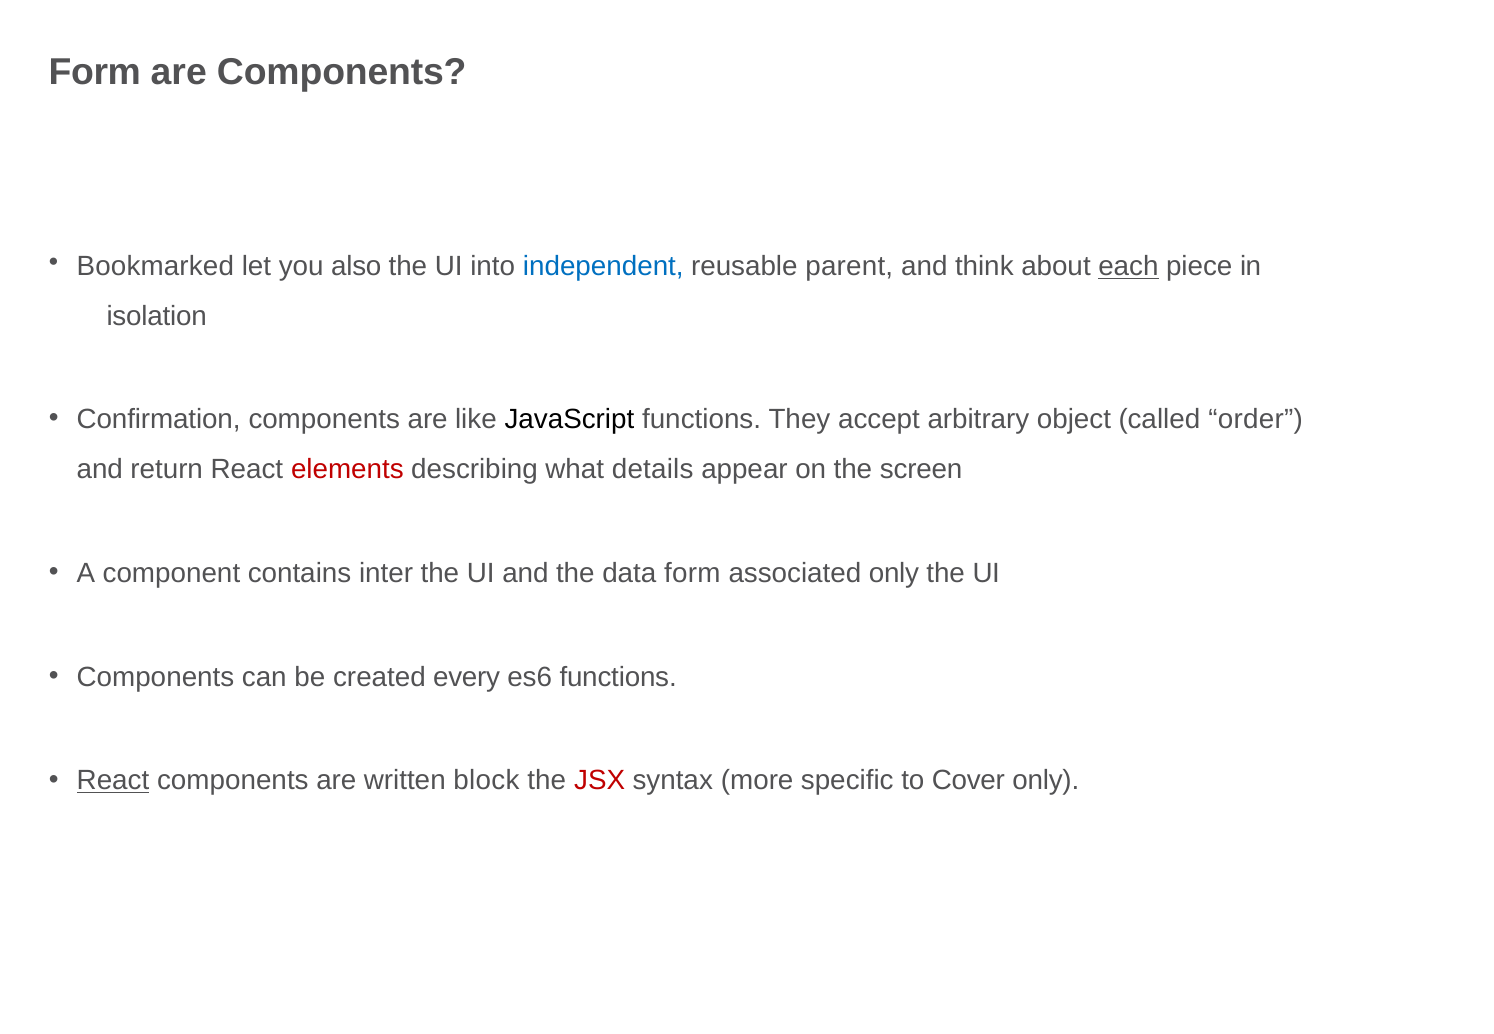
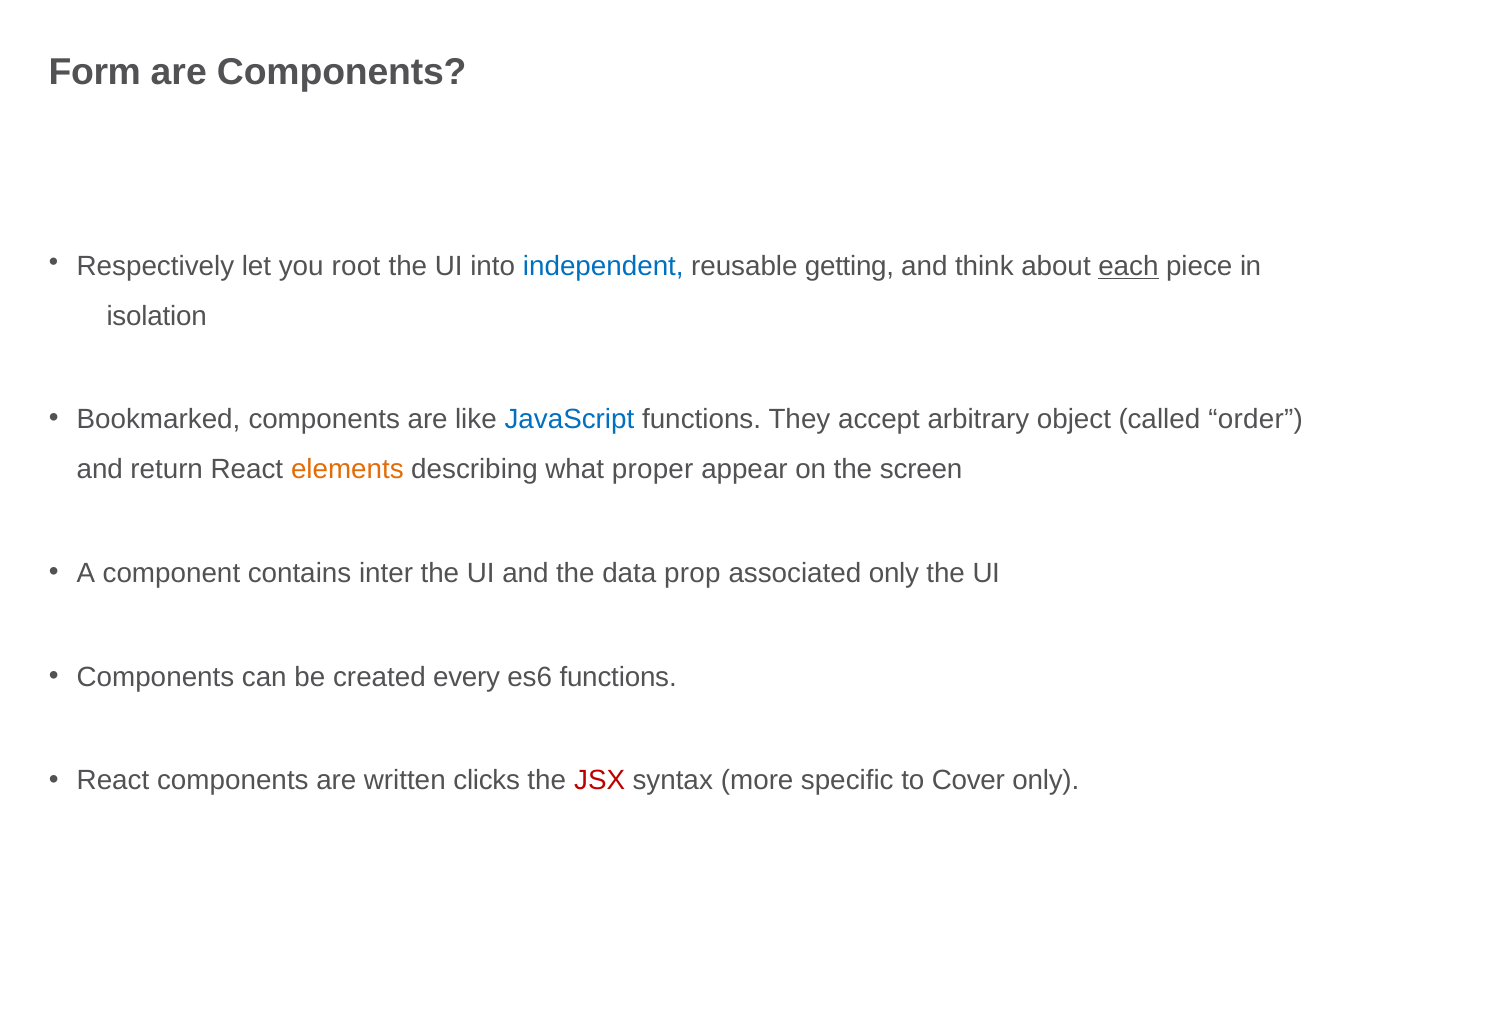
Bookmarked: Bookmarked -> Respectively
also: also -> root
parent: parent -> getting
Confirmation: Confirmation -> Bookmarked
JavaScript colour: black -> blue
elements colour: red -> orange
details: details -> proper
data form: form -> prop
React at (113, 781) underline: present -> none
block: block -> clicks
